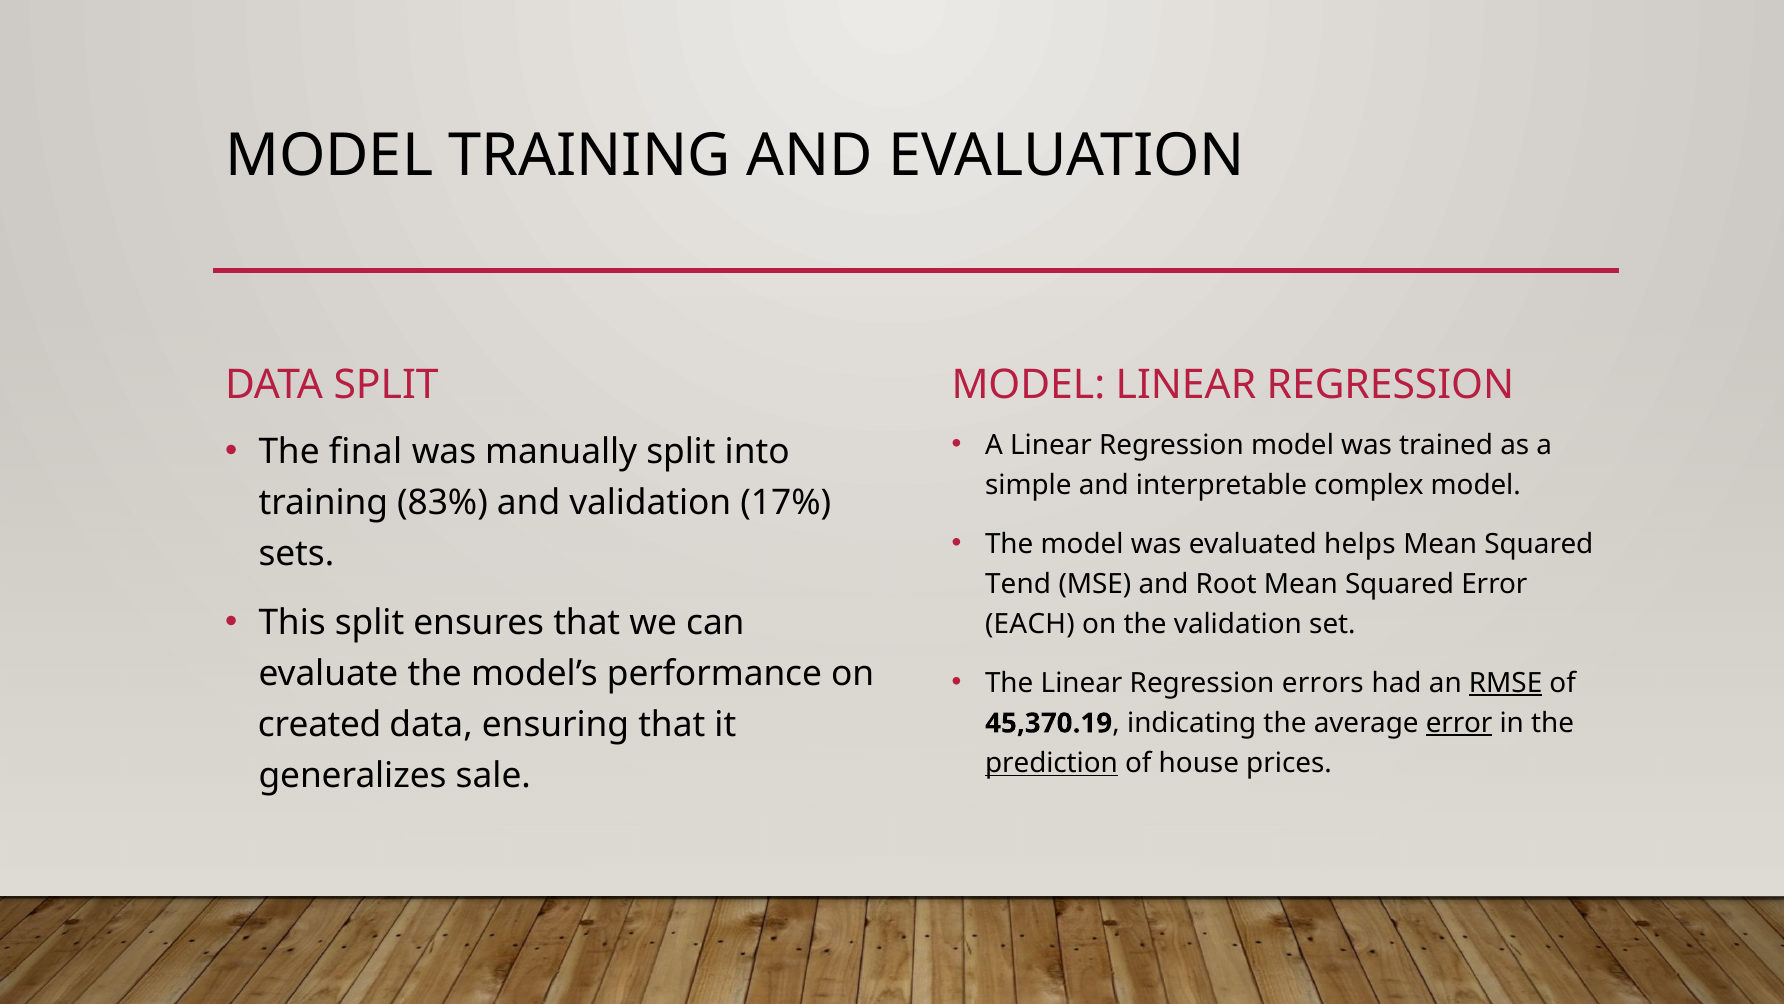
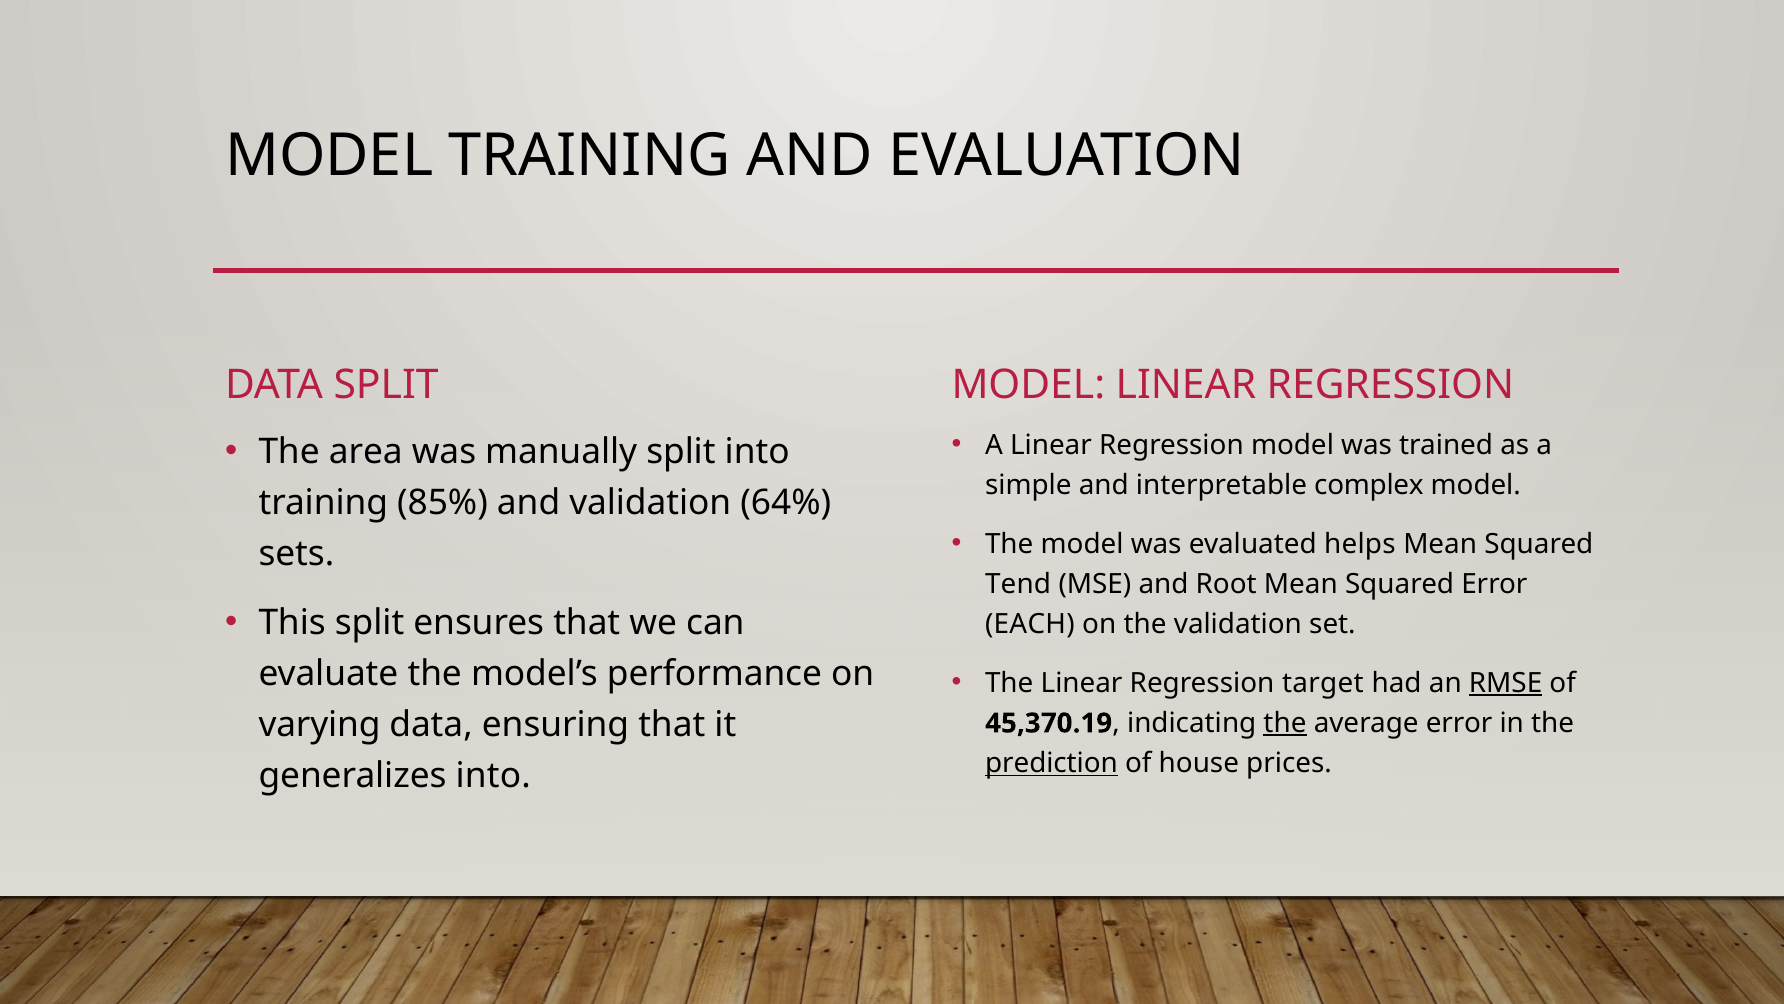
final: final -> area
83%: 83% -> 85%
17%: 17% -> 64%
errors: errors -> target
created: created -> varying
the at (1285, 723) underline: none -> present
error at (1459, 723) underline: present -> none
generalizes sale: sale -> into
